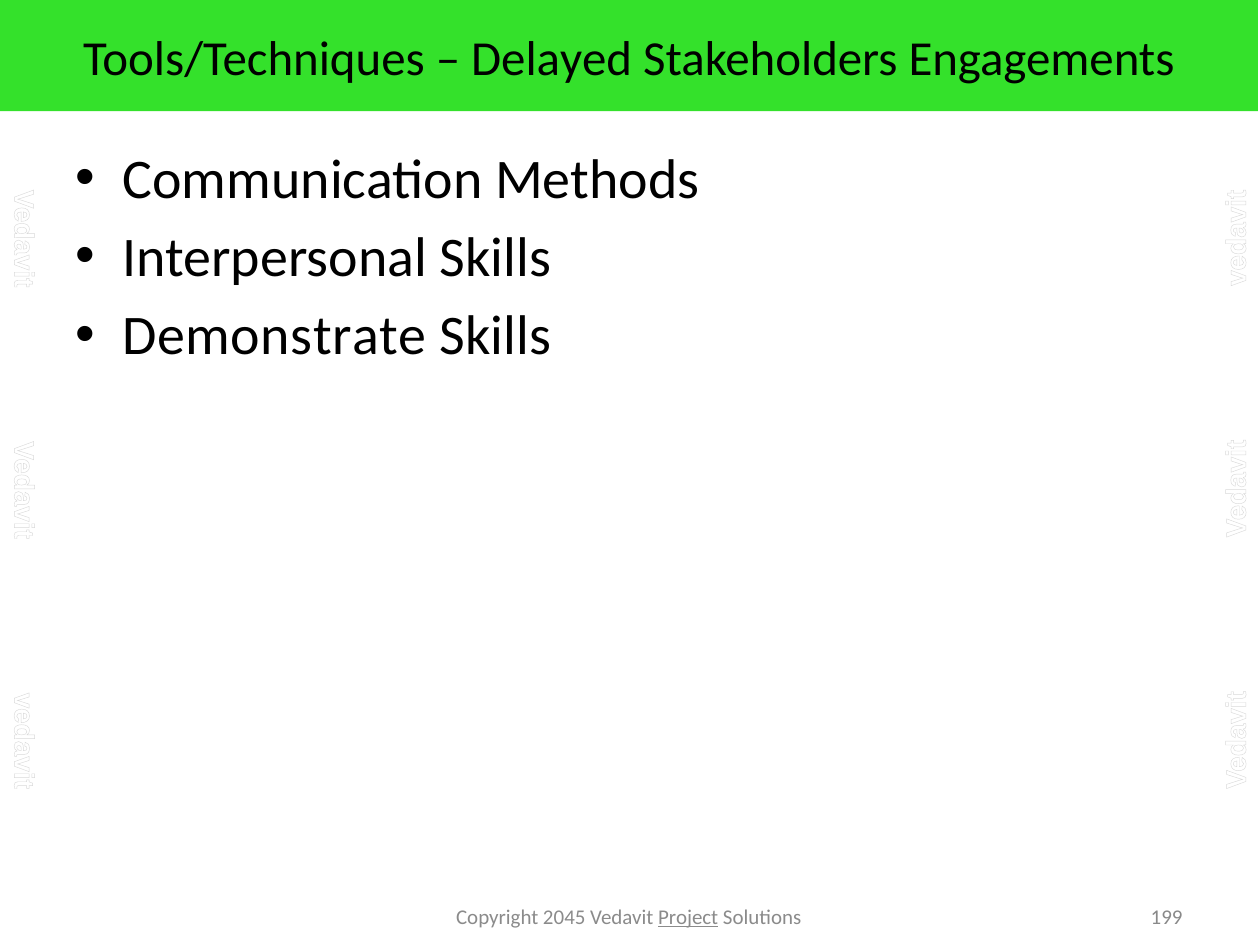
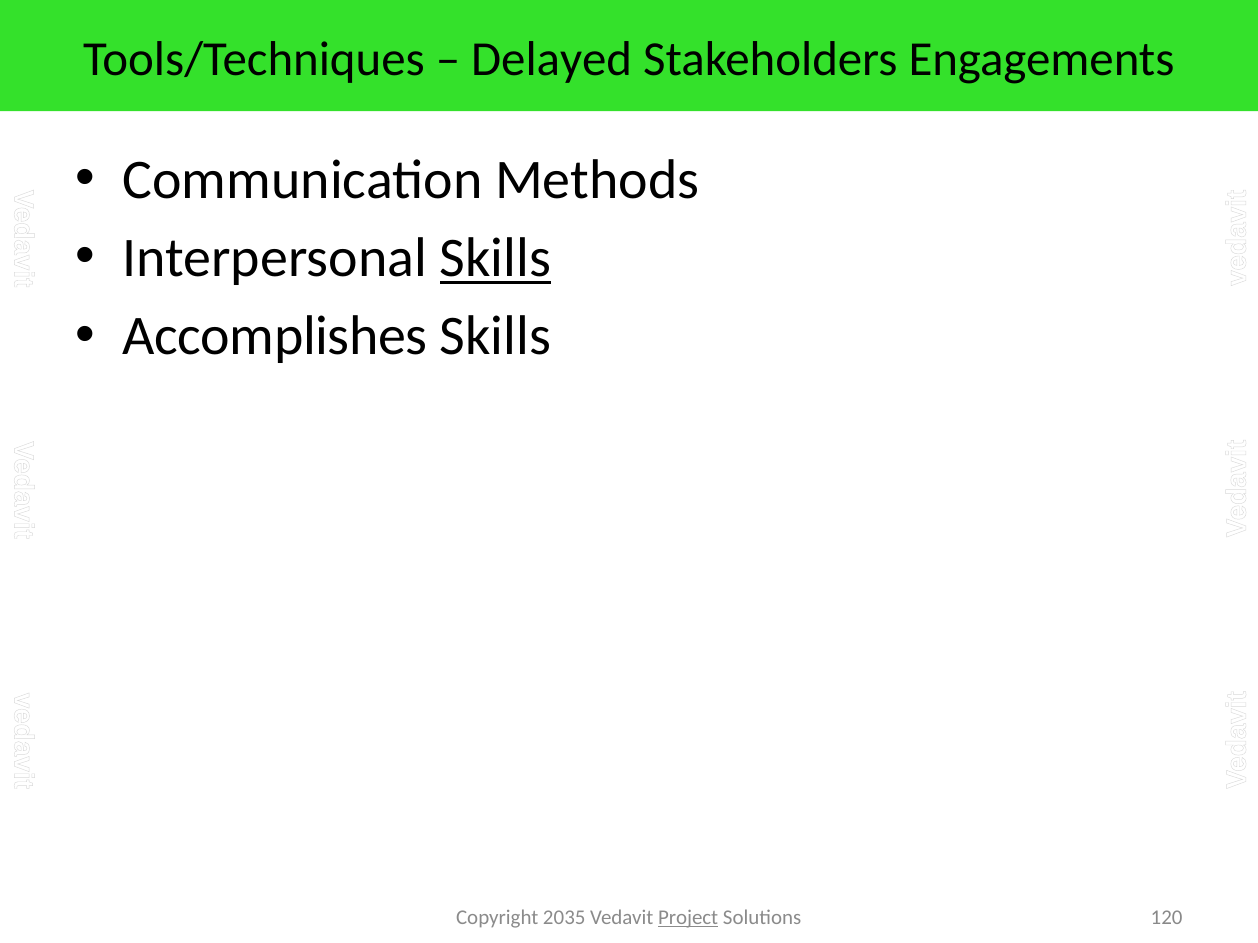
Skills at (496, 258) underline: none -> present
Demonstrate: Demonstrate -> Accomplishes
2045: 2045 -> 2035
199: 199 -> 120
